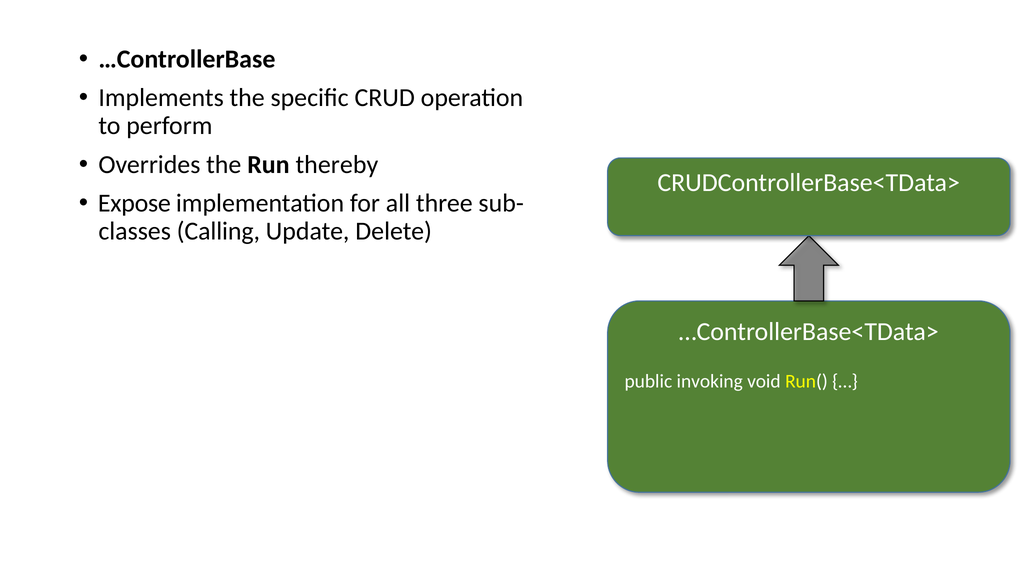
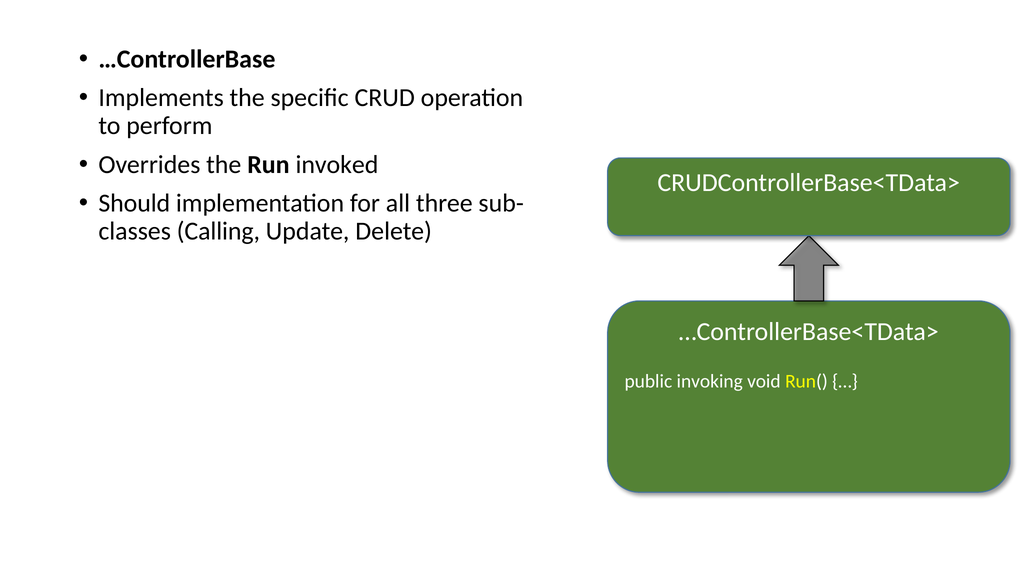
thereby: thereby -> invoked
Expose: Expose -> Should
